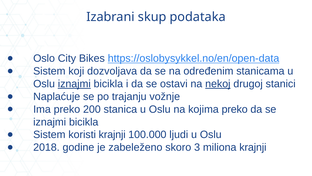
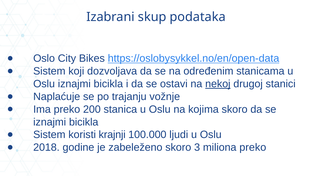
iznajmi at (74, 84) underline: present -> none
kojima preko: preko -> skoro
miliona krajnji: krajnji -> preko
